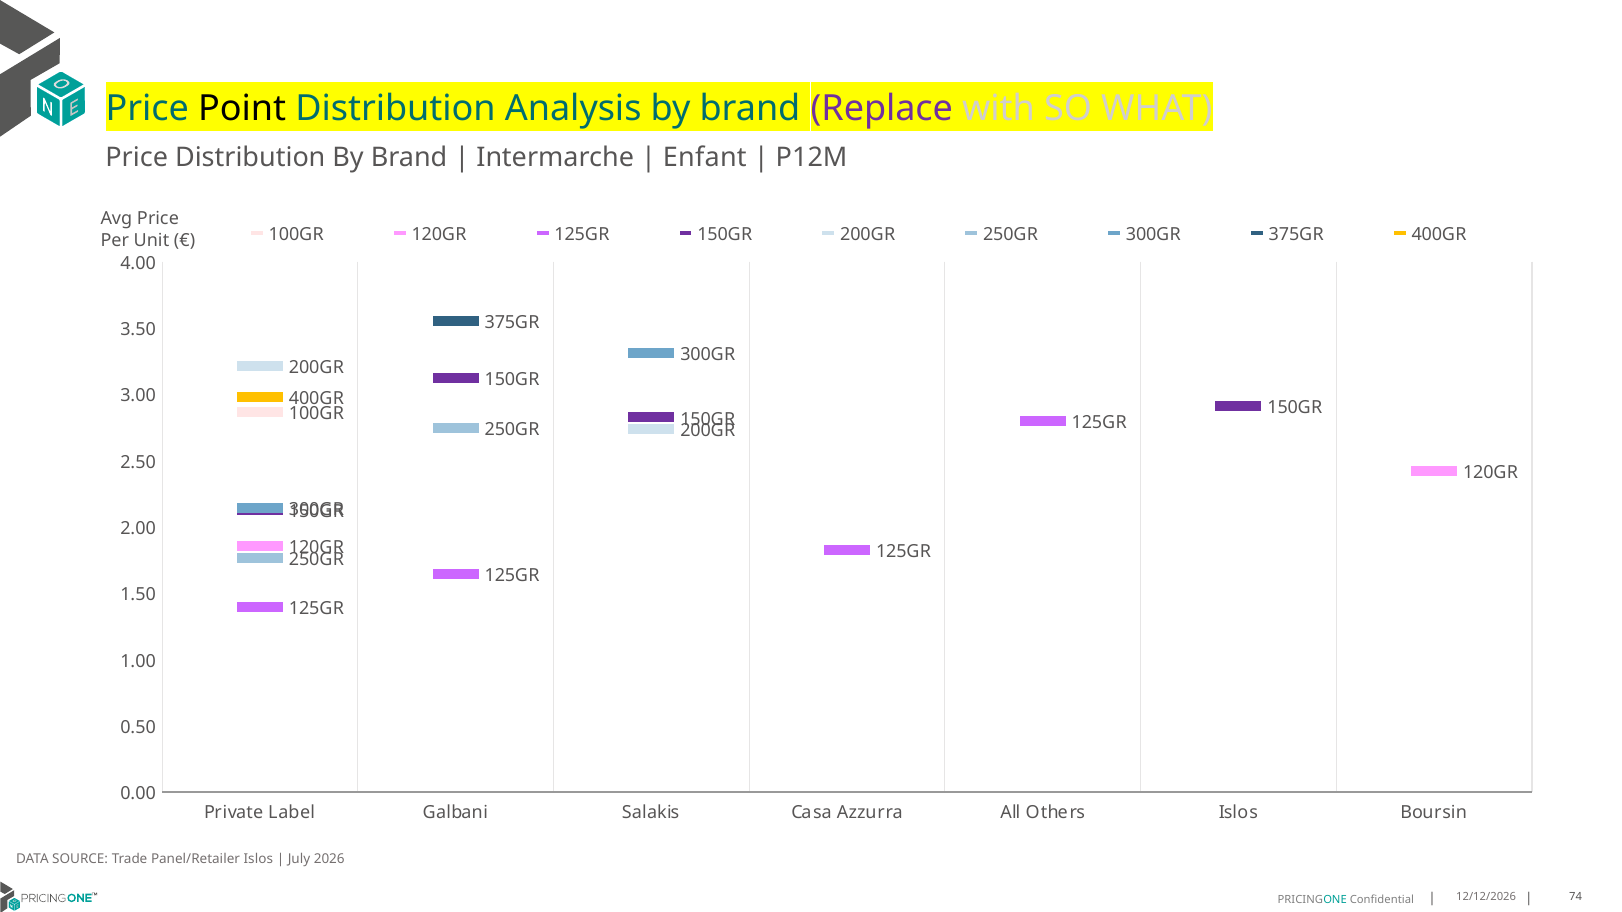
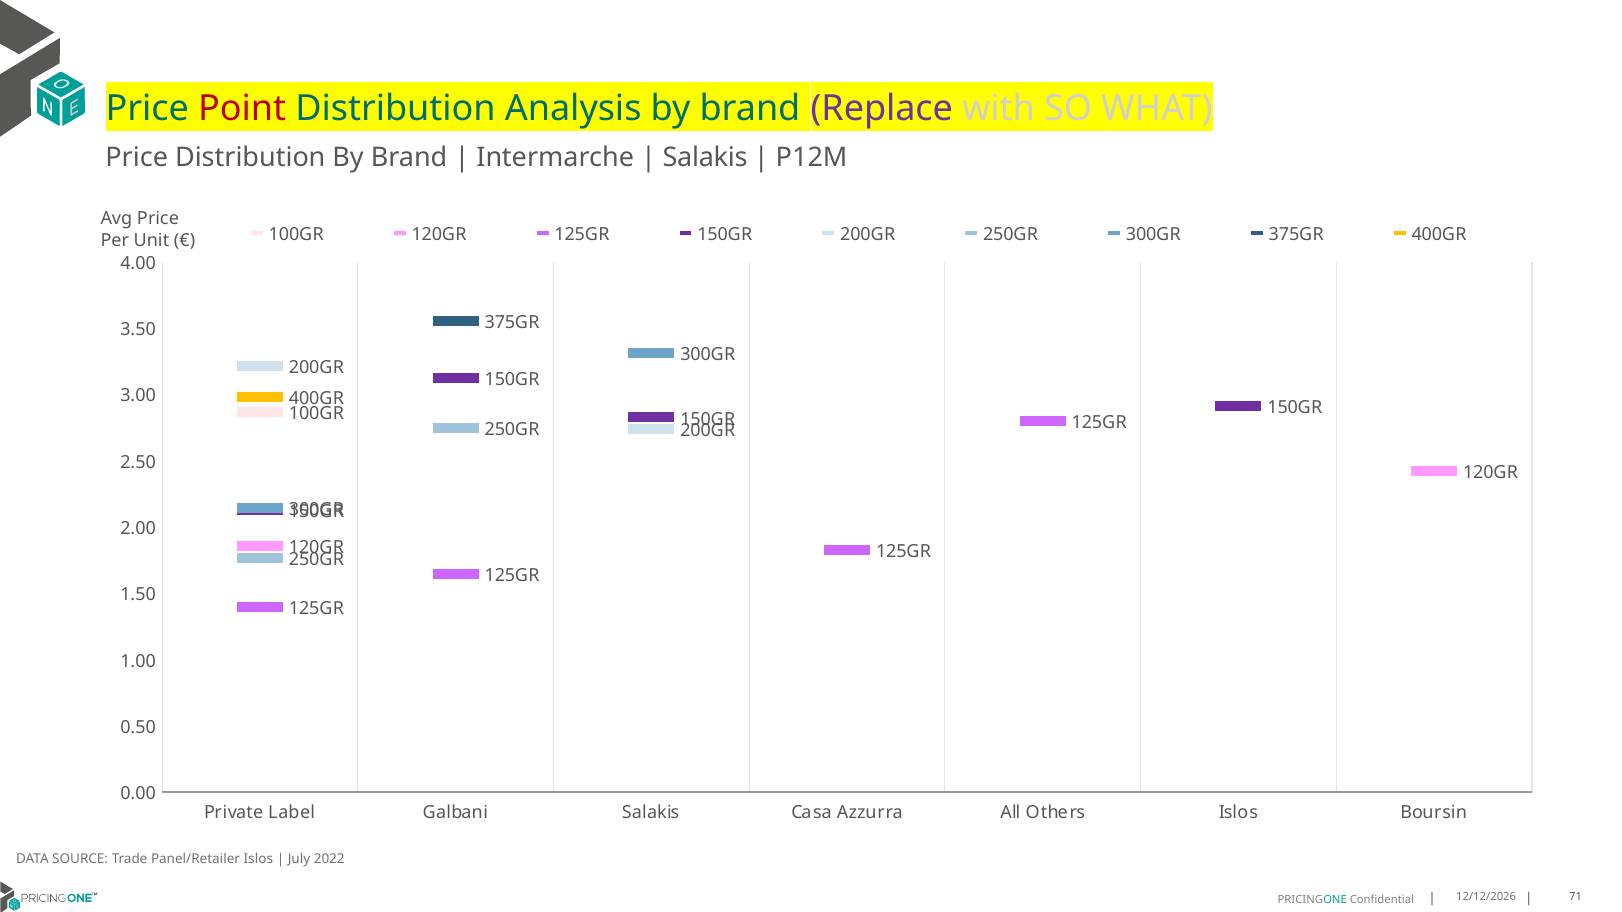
Point colour: black -> red
Enfant at (705, 158): Enfant -> Salakis
2026: 2026 -> 2022
74: 74 -> 71
